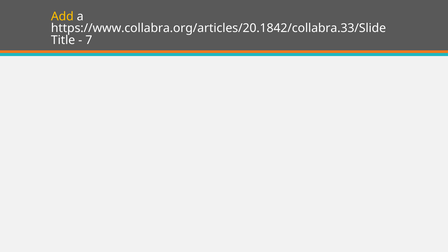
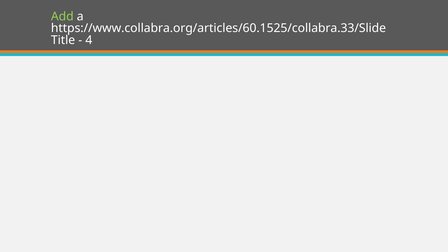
Add colour: yellow -> light green
https://www.collabra.org/articles/20.1842/collabra.33/Slide: https://www.collabra.org/articles/20.1842/collabra.33/Slide -> https://www.collabra.org/articles/60.1525/collabra.33/Slide
7: 7 -> 4
